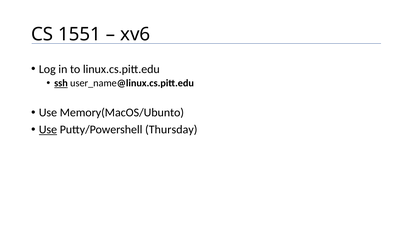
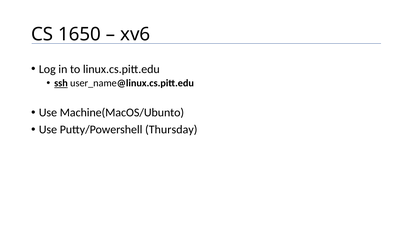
1551: 1551 -> 1650
Memory(MacOS/Ubunto: Memory(MacOS/Ubunto -> Machine(MacOS/Ubunto
Use at (48, 130) underline: present -> none
